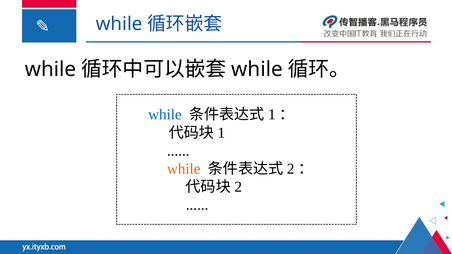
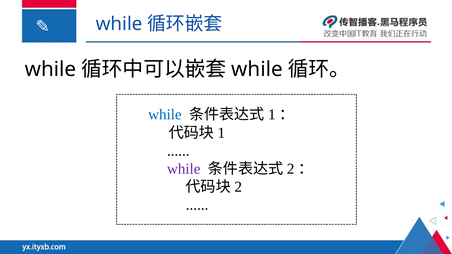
while at (184, 169) colour: orange -> purple
